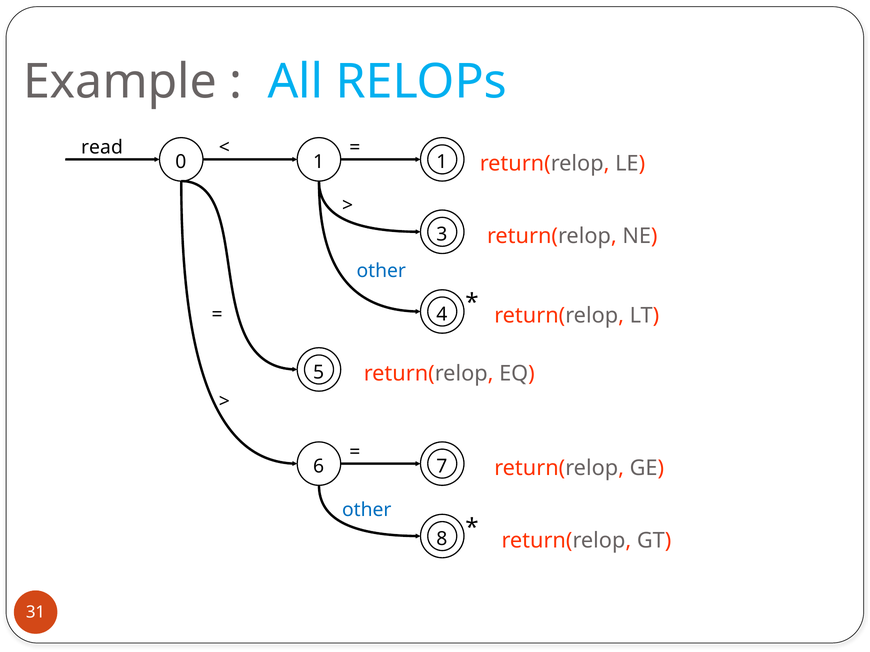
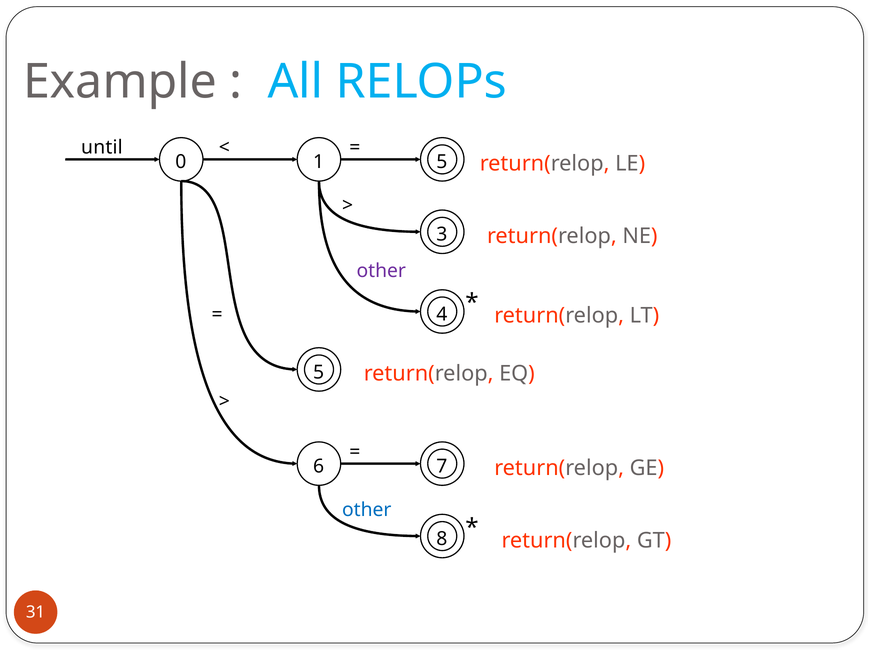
read: read -> until
1 1: 1 -> 5
other at (381, 271) colour: blue -> purple
